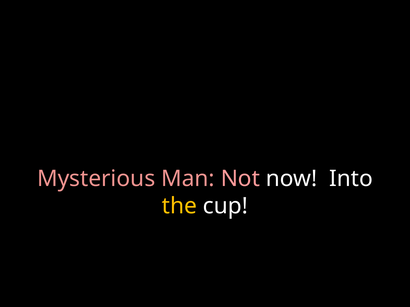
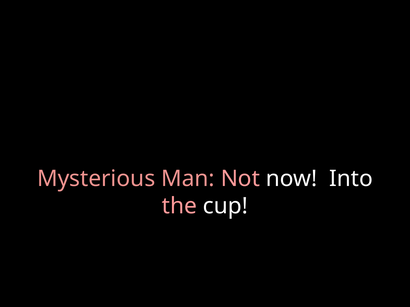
the colour: yellow -> pink
